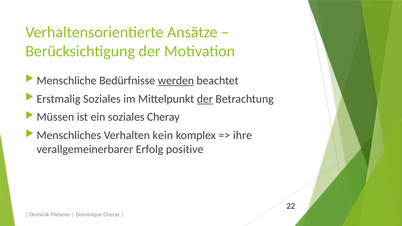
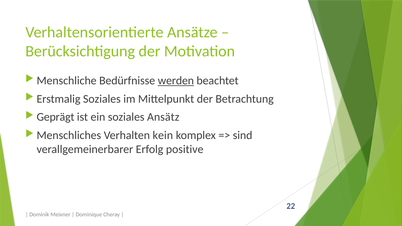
der at (205, 99) underline: present -> none
Müssen: Müssen -> Geprägt
soziales Cheray: Cheray -> Ansätz
ihre: ihre -> sind
